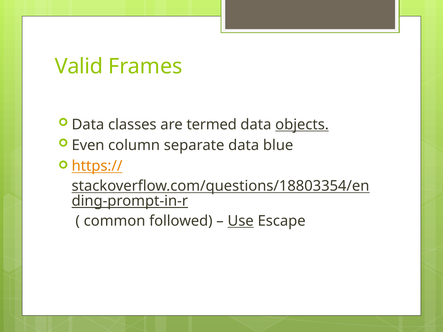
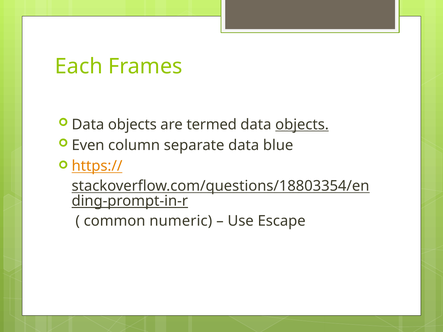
Valid: Valid -> Each
classes at (132, 125): classes -> objects
followed: followed -> numeric
Use underline: present -> none
